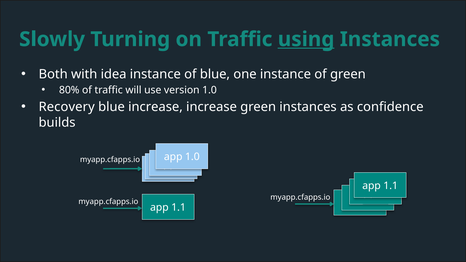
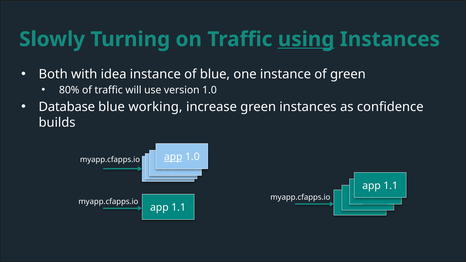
Recovery: Recovery -> Database
blue increase: increase -> working
app at (173, 157) underline: none -> present
